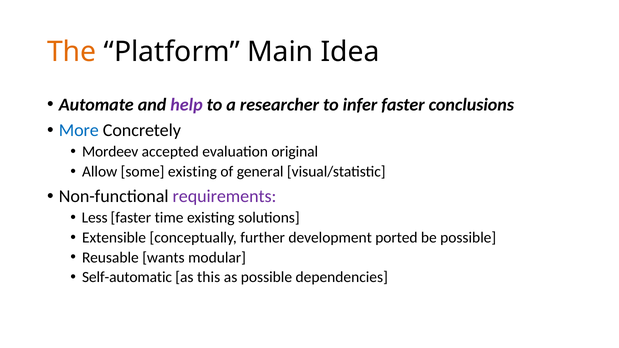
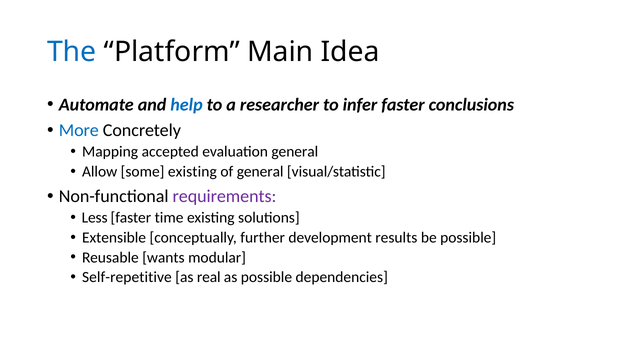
The colour: orange -> blue
help colour: purple -> blue
Mordeev: Mordeev -> Mapping
evaluation original: original -> general
ported: ported -> results
Self-automatic: Self-automatic -> Self-repetitive
this: this -> real
